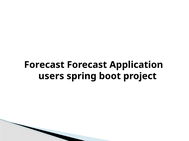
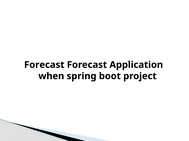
users: users -> when
